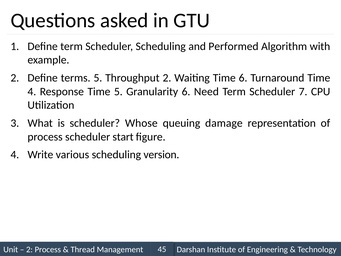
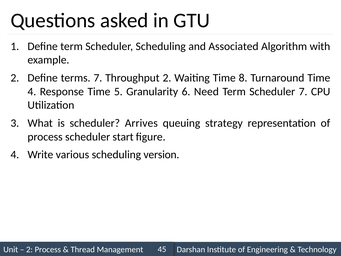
Performed: Performed -> Associated
terms 5: 5 -> 7
Time 6: 6 -> 8
Whose: Whose -> Arrives
damage: damage -> strategy
